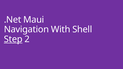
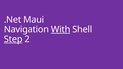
With underline: none -> present
